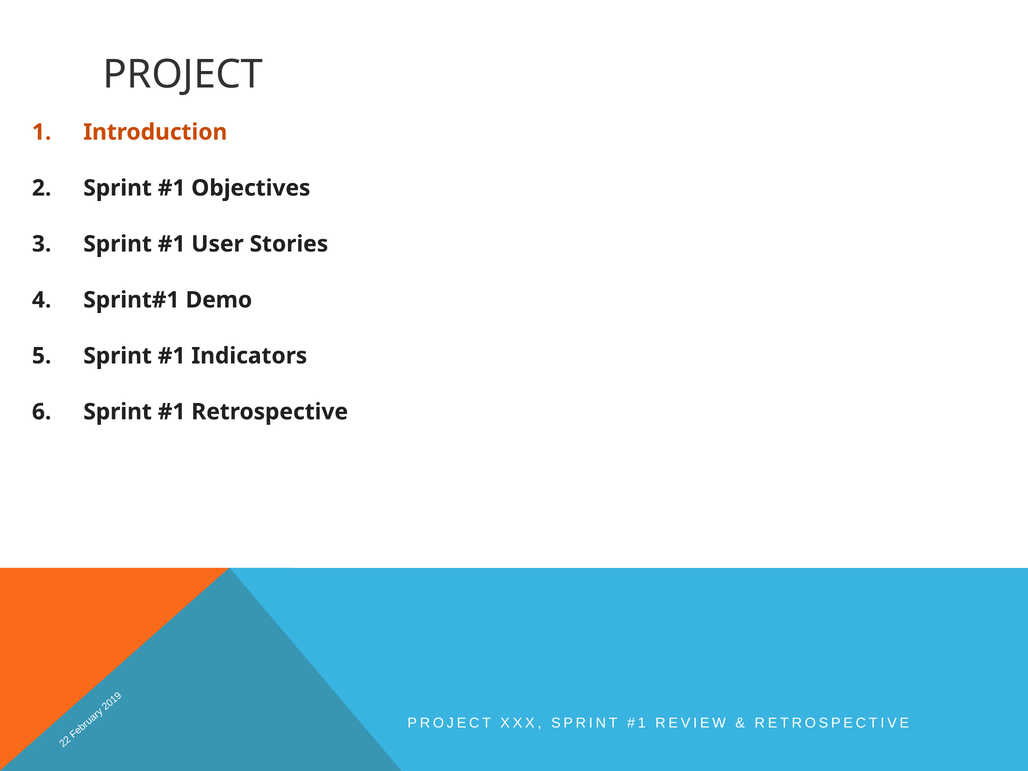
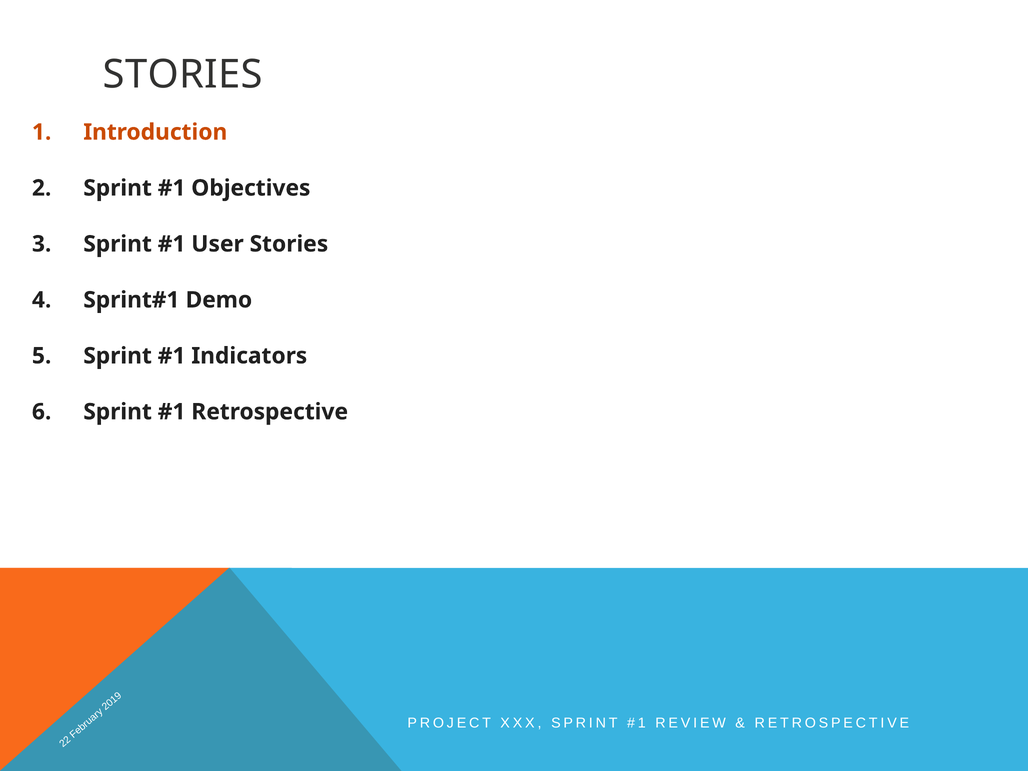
PROJECT at (183, 75): PROJECT -> STORIES
